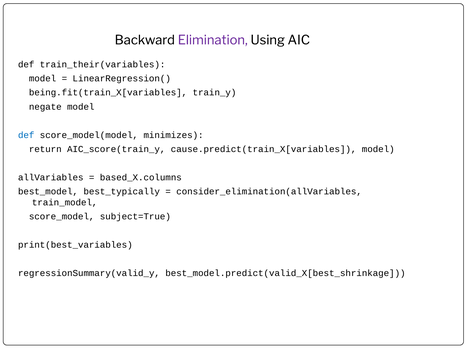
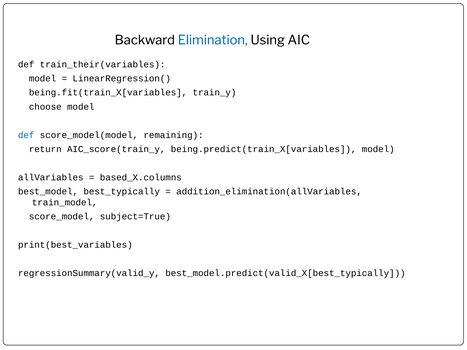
Elimination colour: purple -> blue
negate: negate -> choose
minimizes: minimizes -> remaining
cause.predict(train_X[variables: cause.predict(train_X[variables -> being.predict(train_X[variables
consider_elimination(allVariables: consider_elimination(allVariables -> addition_elimination(allVariables
best_model.predict(valid_X[best_shrinkage: best_model.predict(valid_X[best_shrinkage -> best_model.predict(valid_X[best_typically
